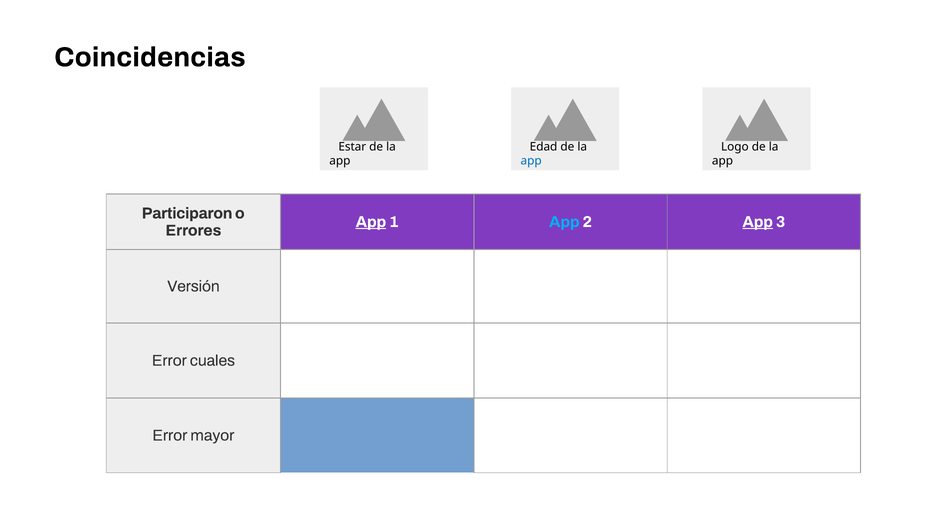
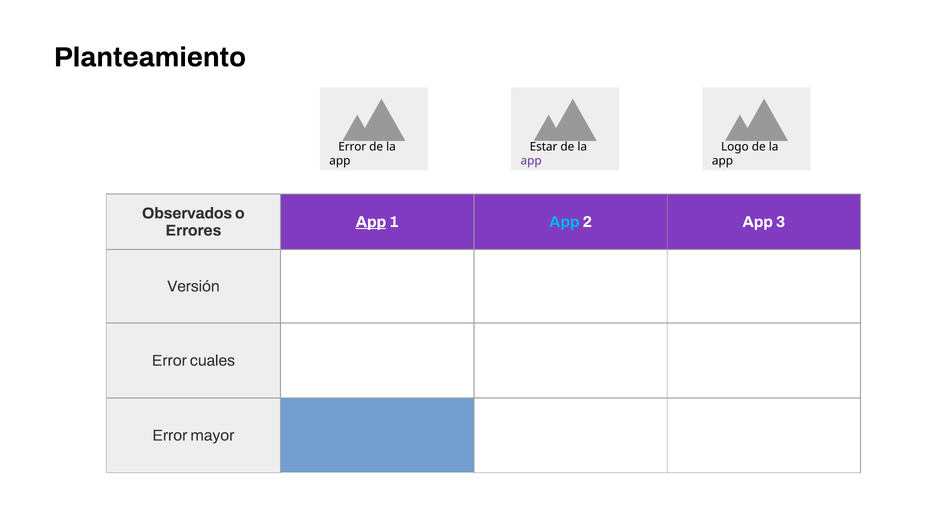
Coincidencias: Coincidencias -> Planteamiento
Estar at (352, 147): Estar -> Error
Edad: Edad -> Estar
app at (531, 161) colour: blue -> purple
Participaron: Participaron -> Observados
App at (758, 222) underline: present -> none
